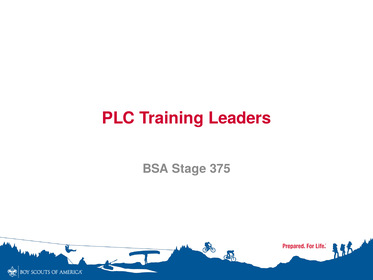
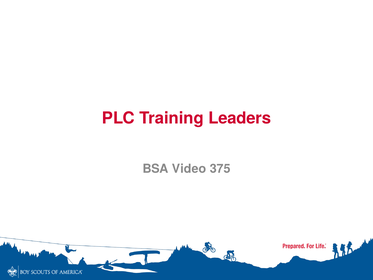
Stage: Stage -> Video
